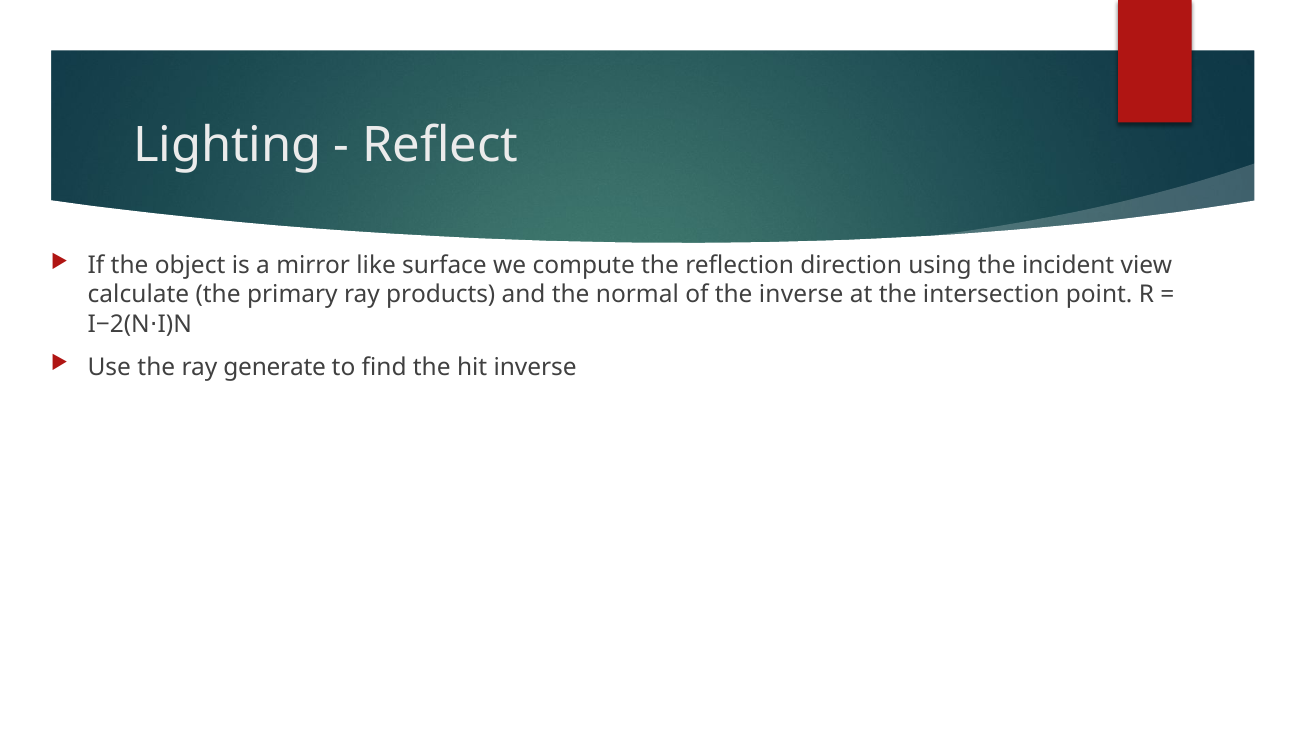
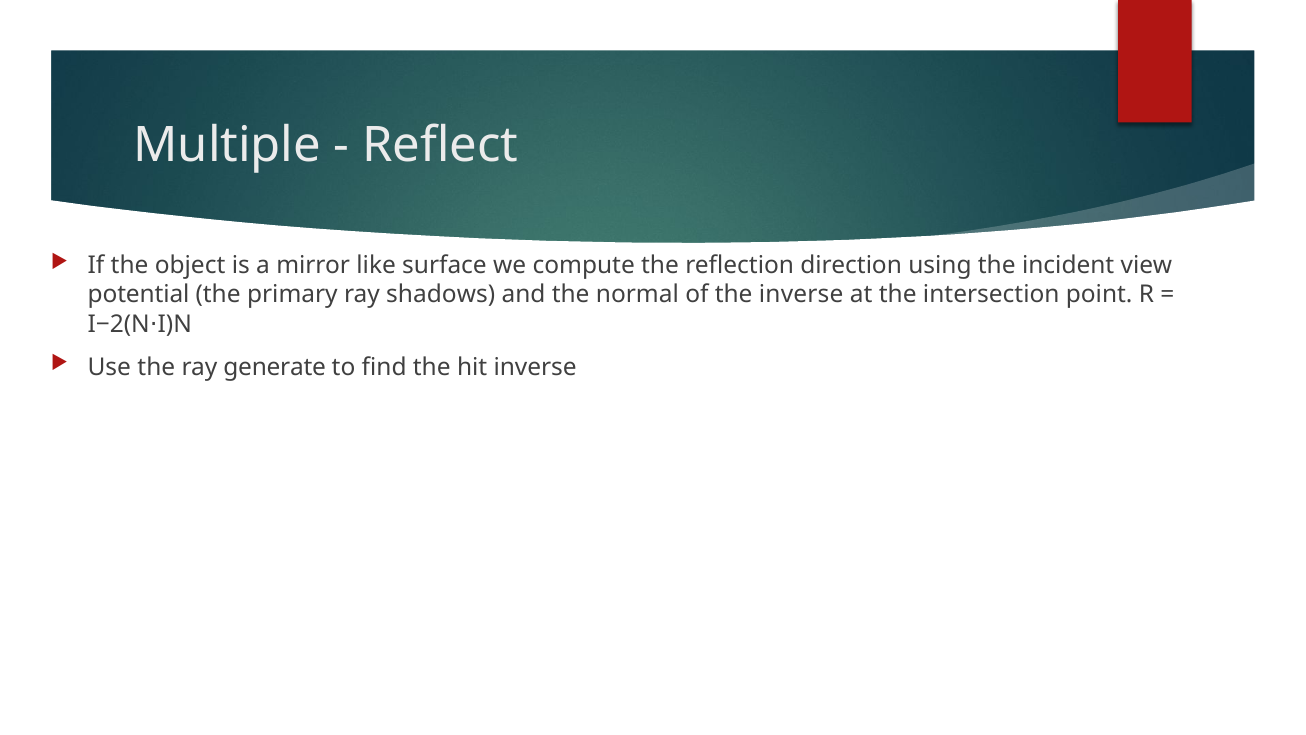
Lighting: Lighting -> Multiple
calculate: calculate -> potential
products: products -> shadows
